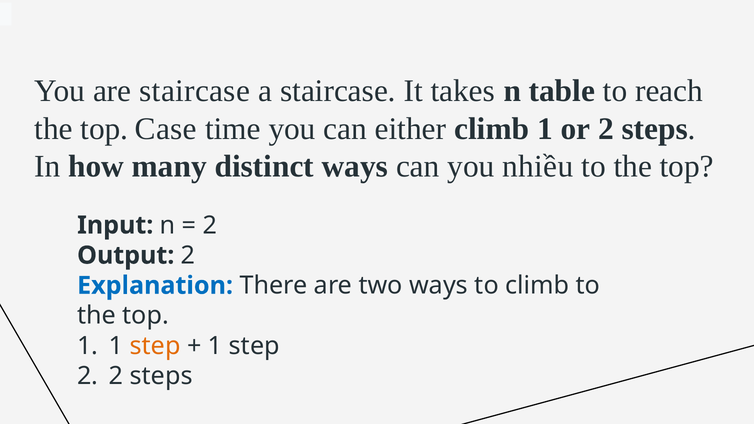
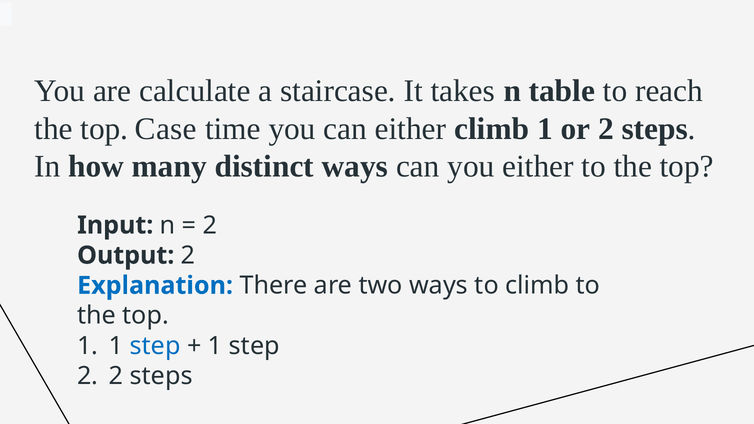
are staircase: staircase -> calculate
you nhiều: nhiều -> either
step at (155, 346) colour: orange -> blue
